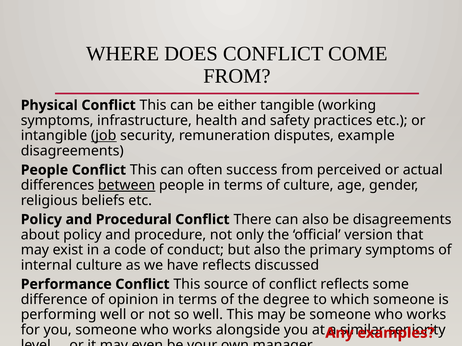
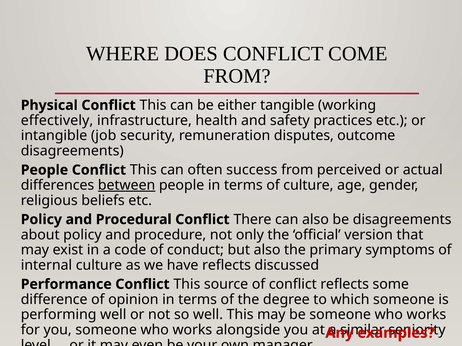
symptoms at (57, 121): symptoms -> effectively
job underline: present -> none
example: example -> outcome
